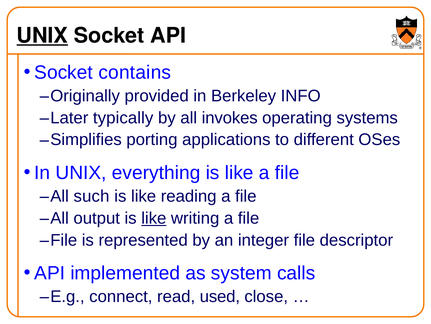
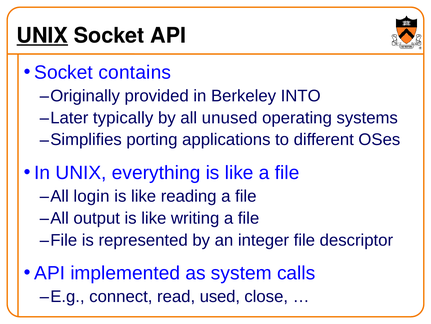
INFO: INFO -> INTO
invokes: invokes -> unused
such: such -> login
like at (154, 218) underline: present -> none
